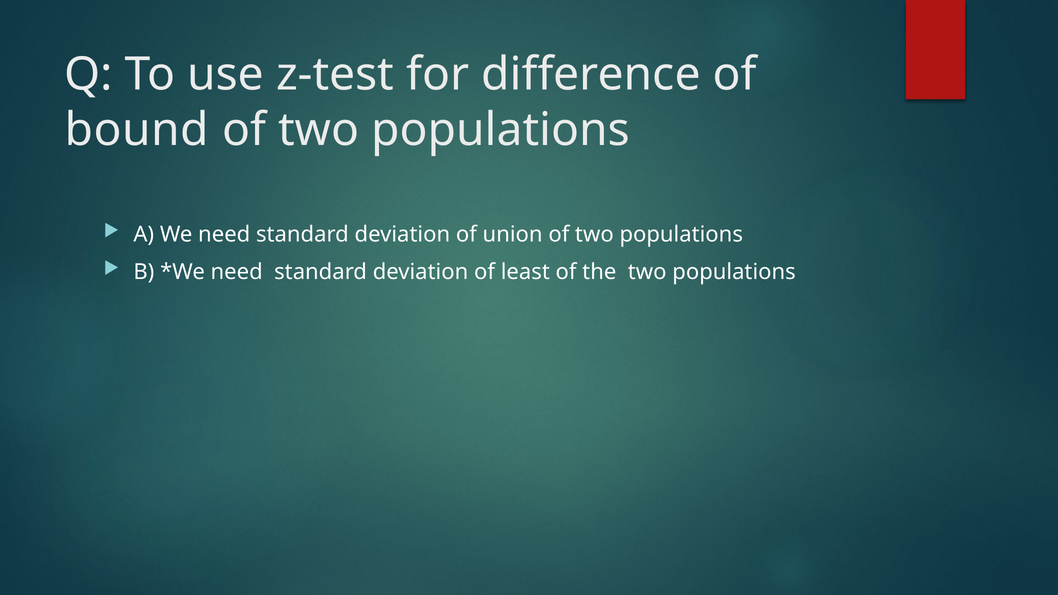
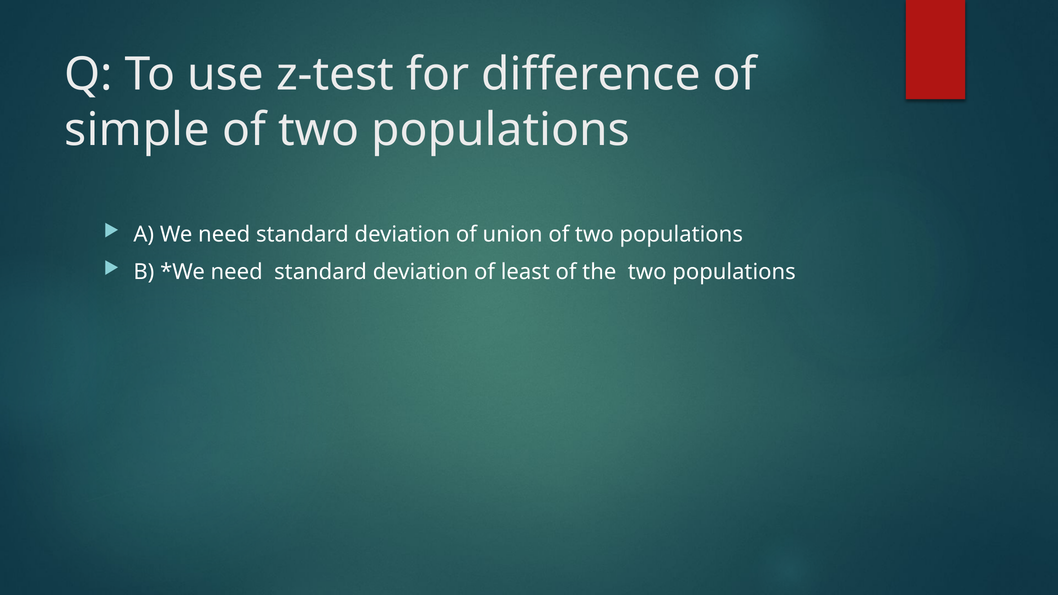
bound: bound -> simple
